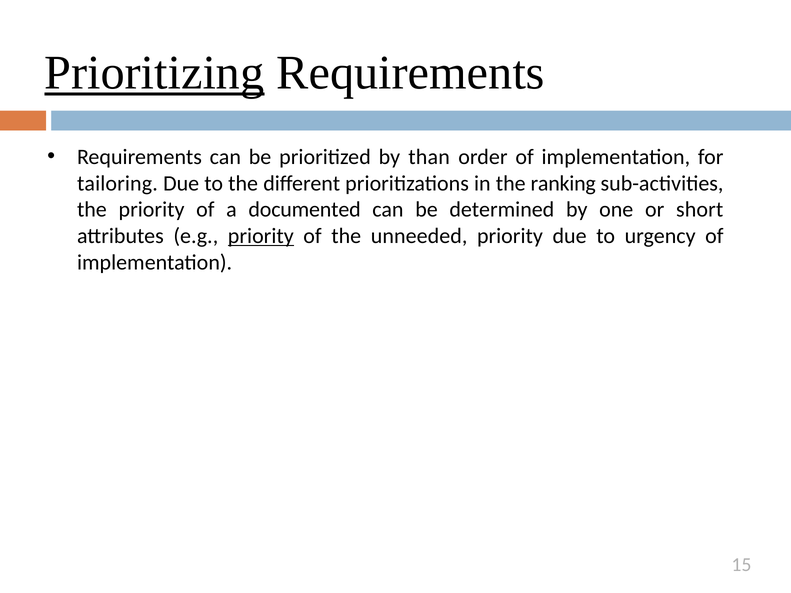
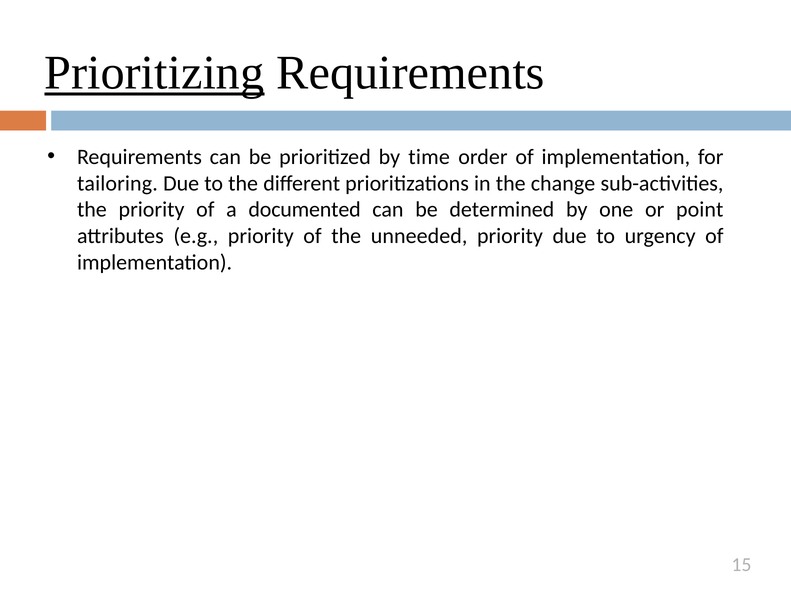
than: than -> time
ranking: ranking -> change
short: short -> point
priority at (261, 236) underline: present -> none
